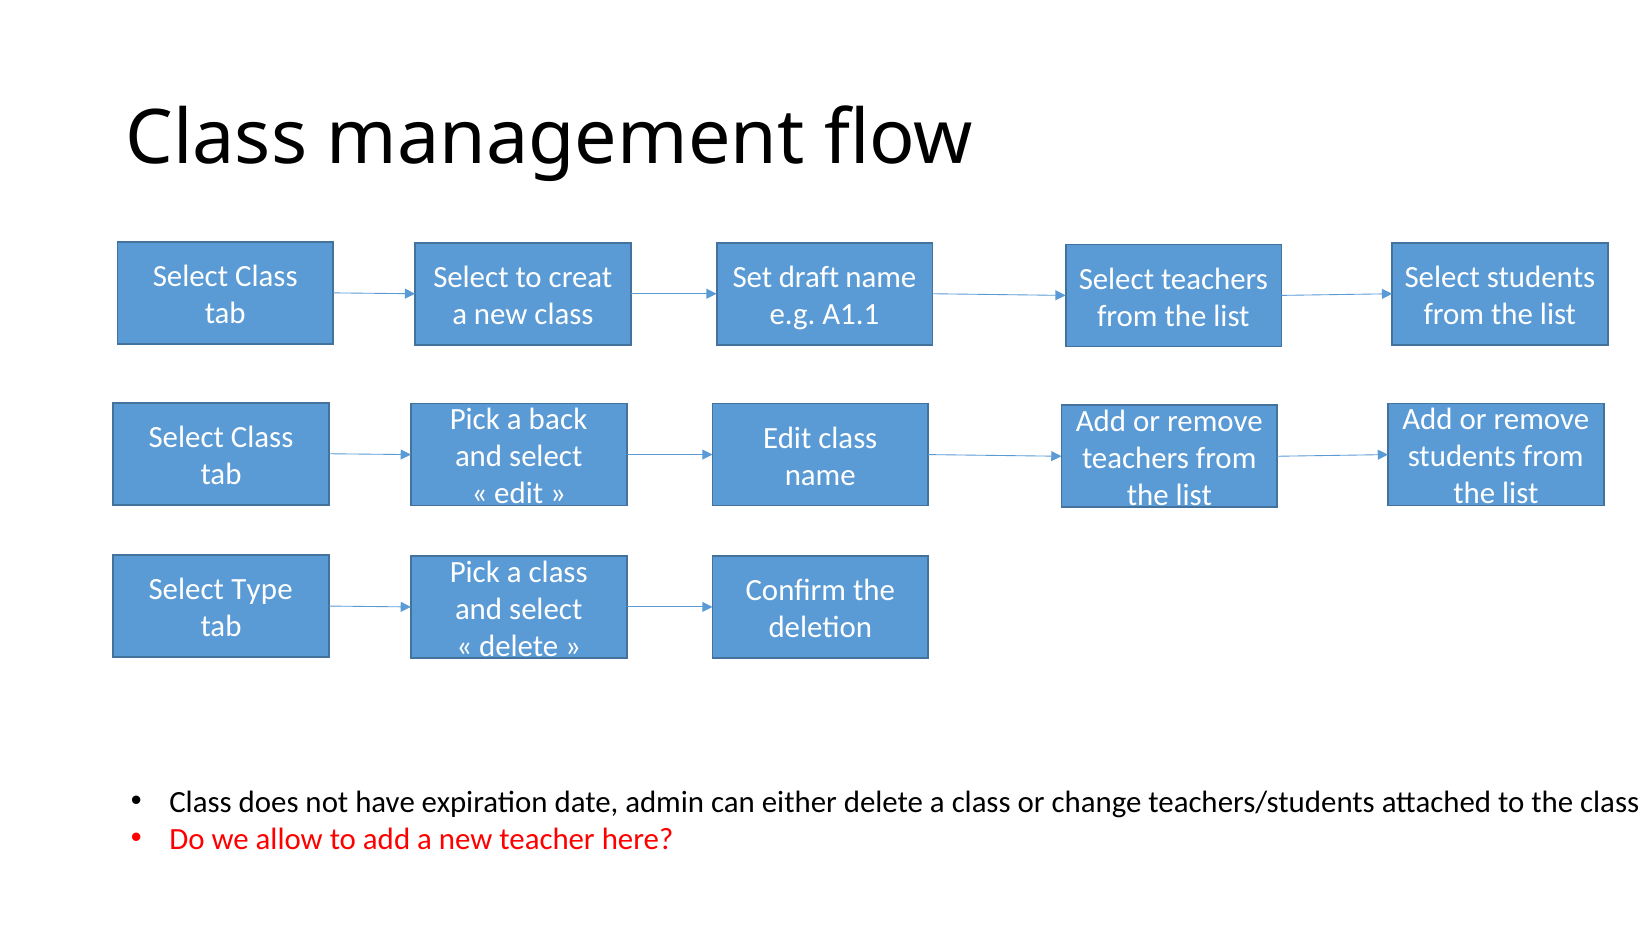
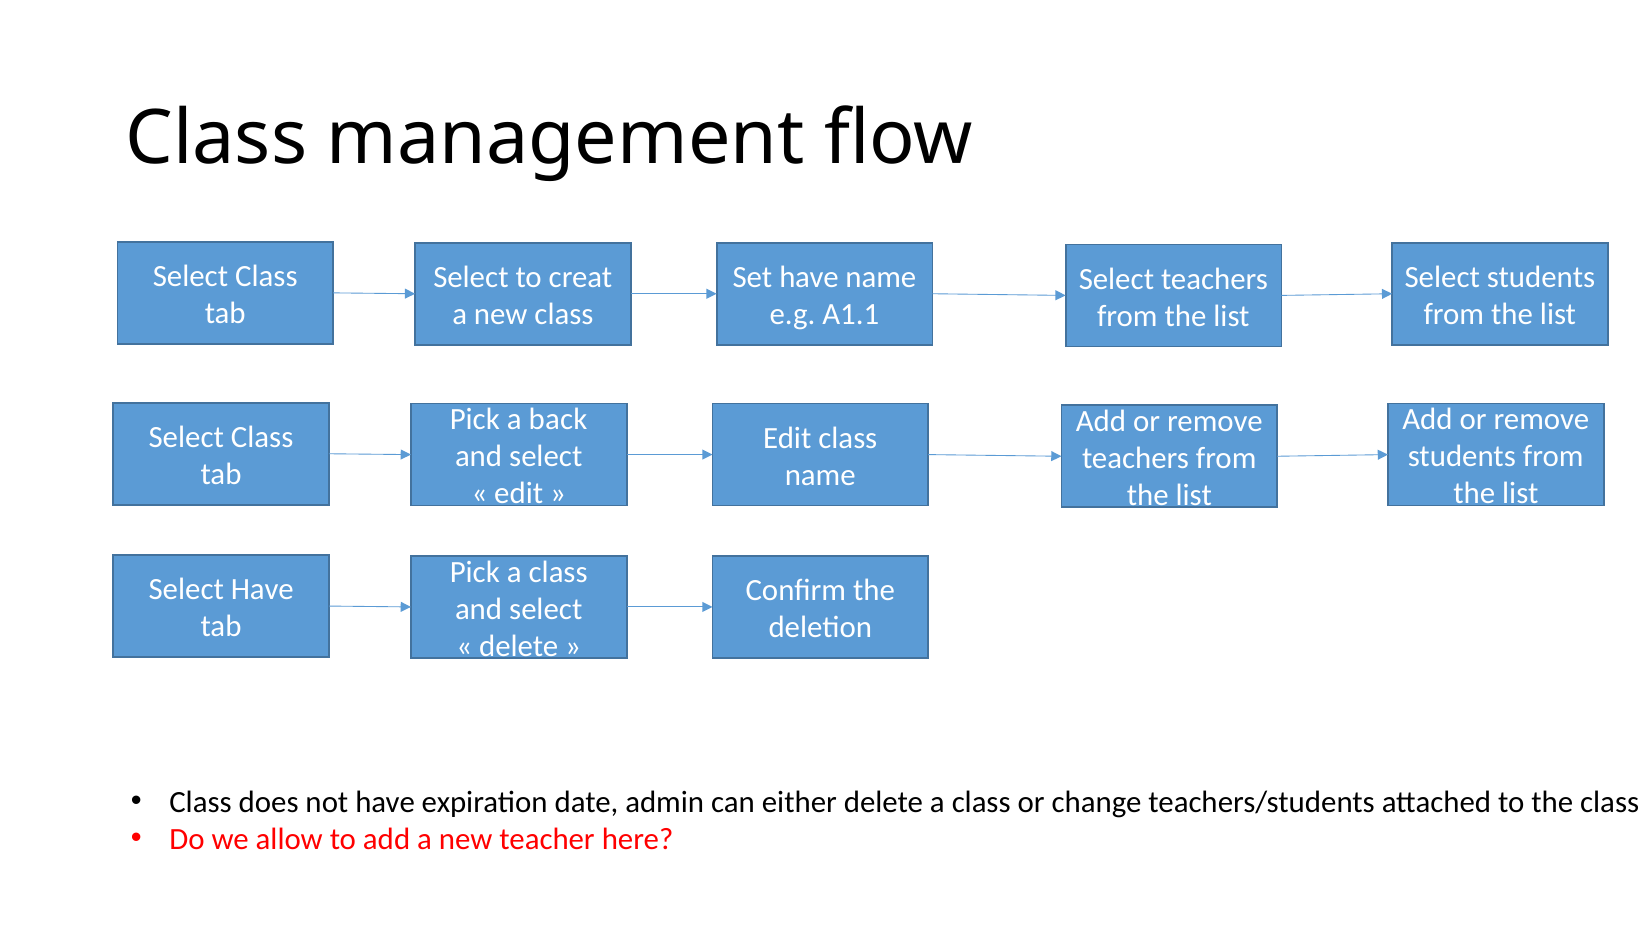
Set draft: draft -> have
Select Type: Type -> Have
